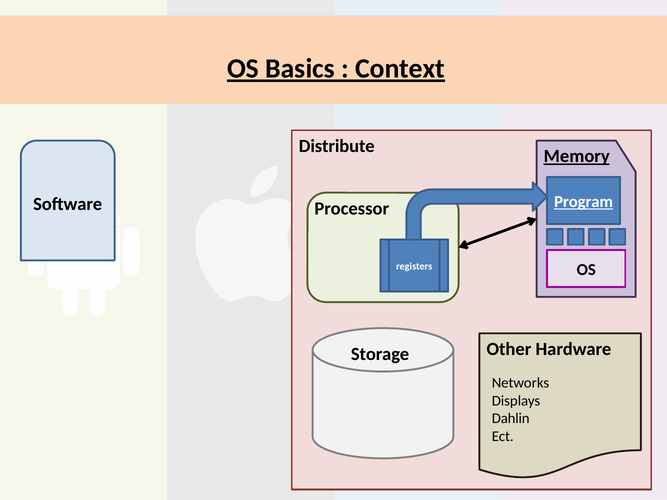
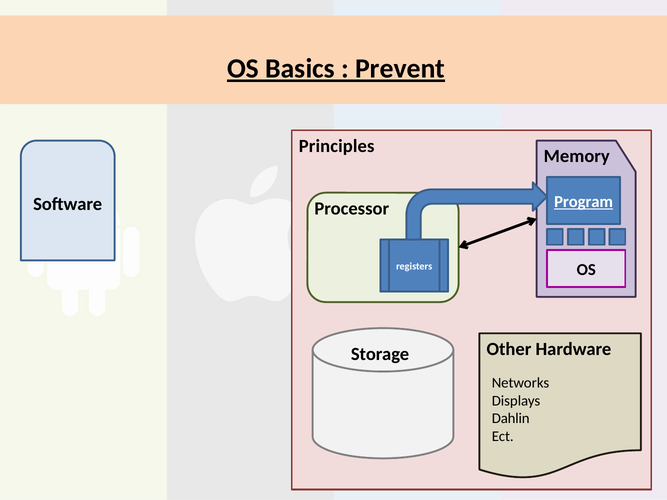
Context: Context -> Prevent
Distribute: Distribute -> Principles
Memory underline: present -> none
